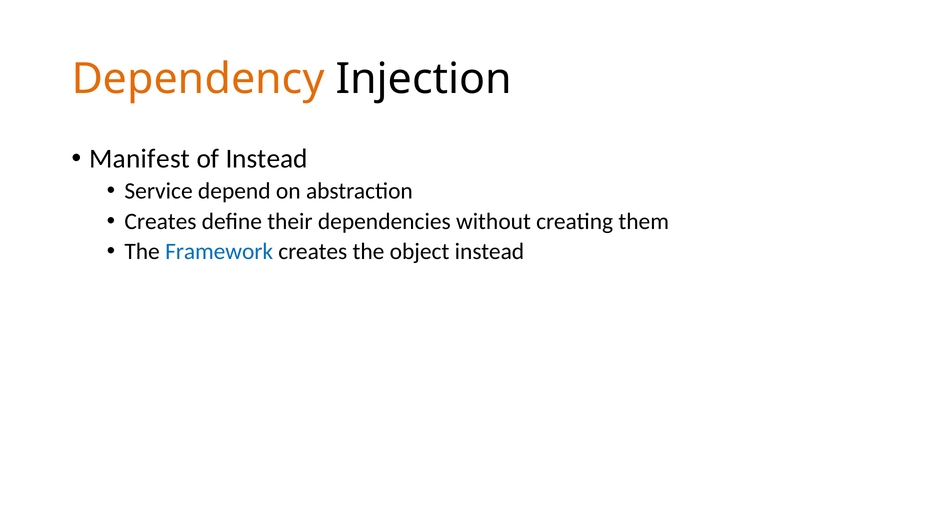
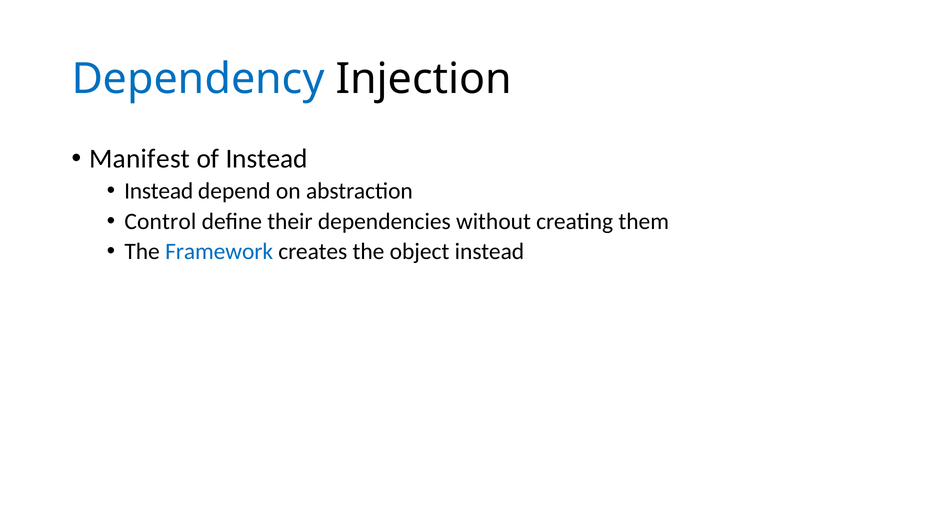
Dependency colour: orange -> blue
Service at (159, 191): Service -> Instead
Creates at (160, 221): Creates -> Control
